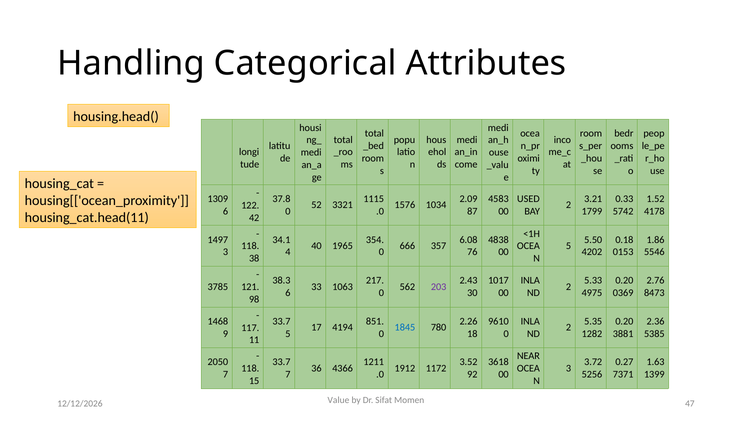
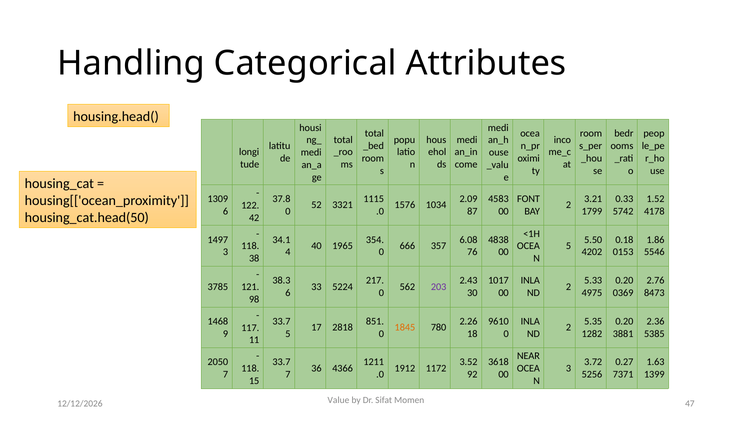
USED: USED -> FONT
housing_cat.head(11: housing_cat.head(11 -> housing_cat.head(50
1063: 1063 -> 5224
4194: 4194 -> 2818
1845 colour: blue -> orange
